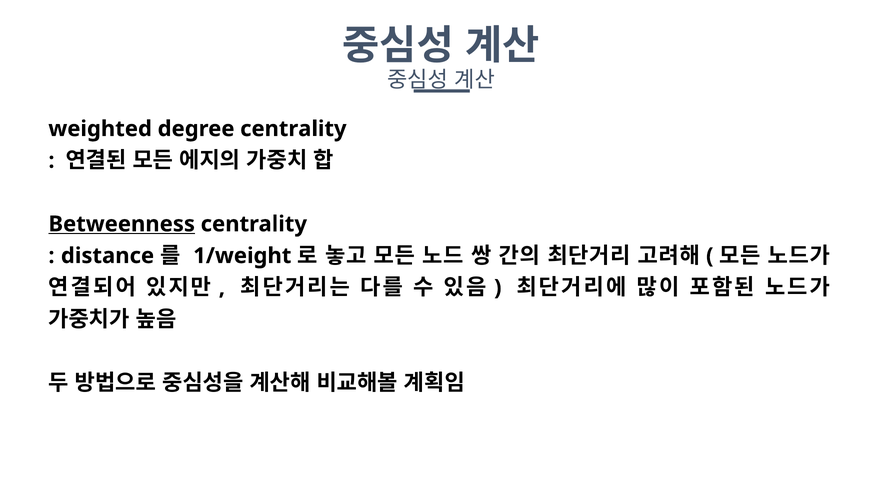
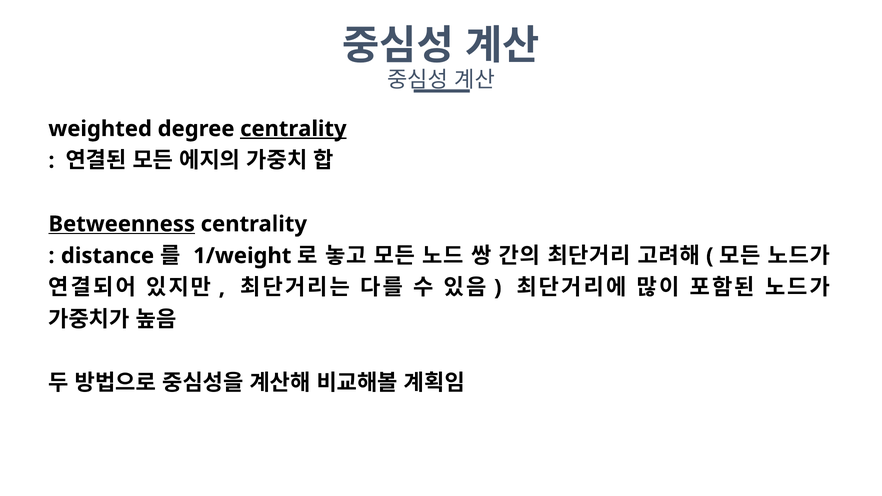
centrality at (293, 129) underline: none -> present
